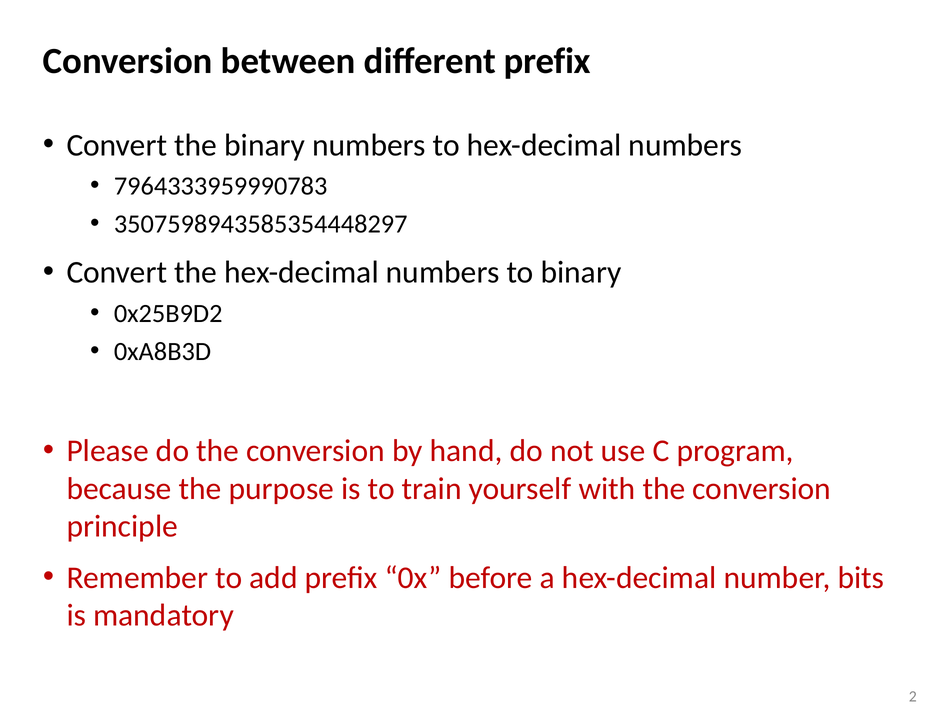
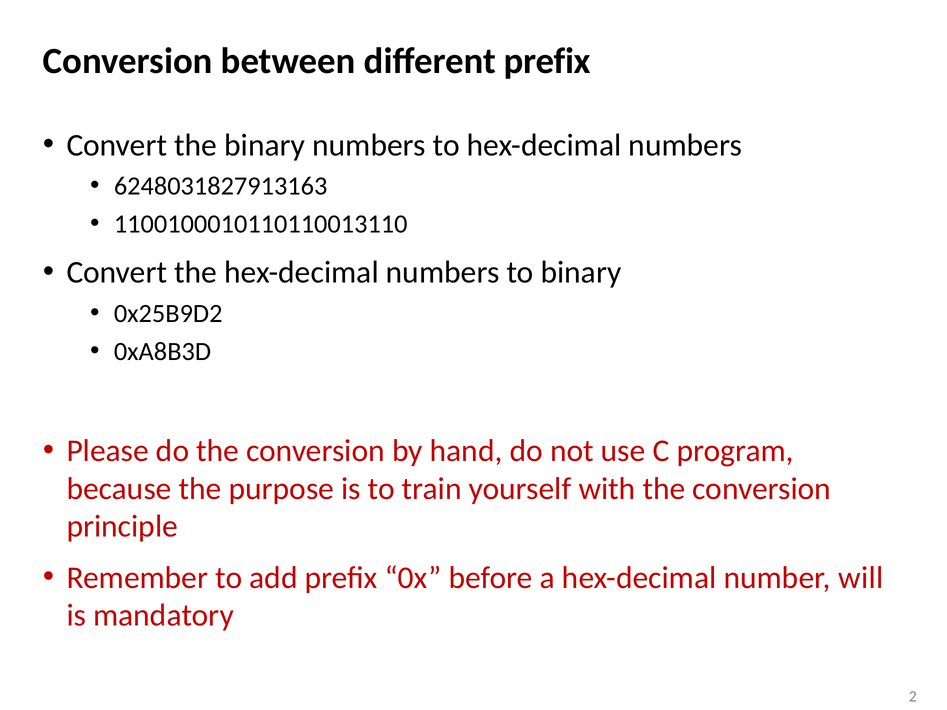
7964333959990783: 7964333959990783 -> 6248031827913163
3507598943585354448297: 3507598943585354448297 -> 1100100010110110013110
bits: bits -> will
